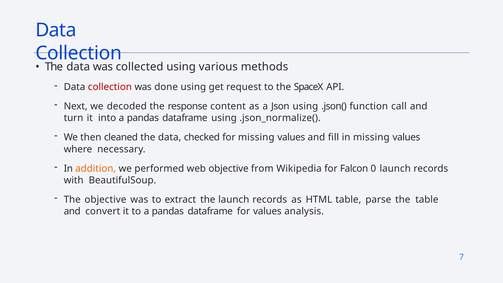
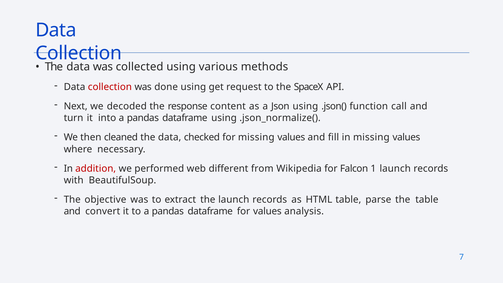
addition colour: orange -> red
web objective: objective -> different
0: 0 -> 1
